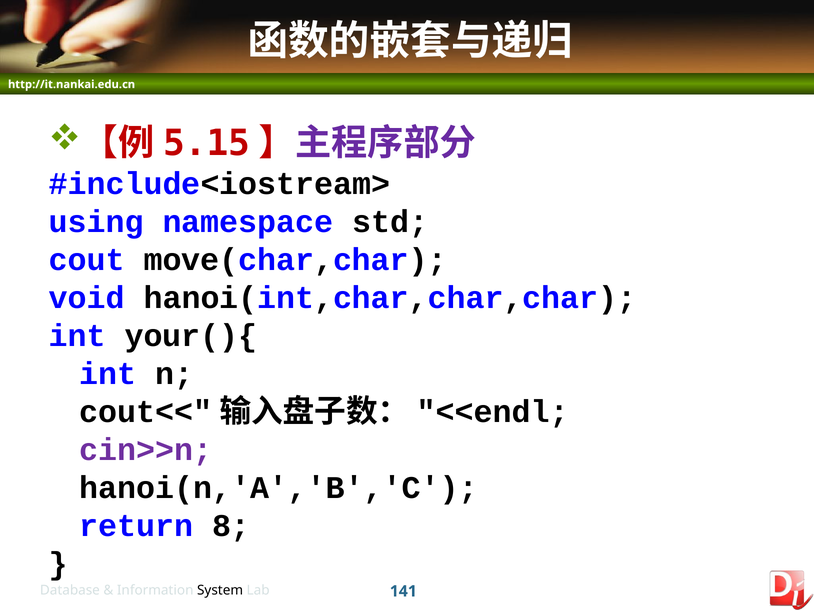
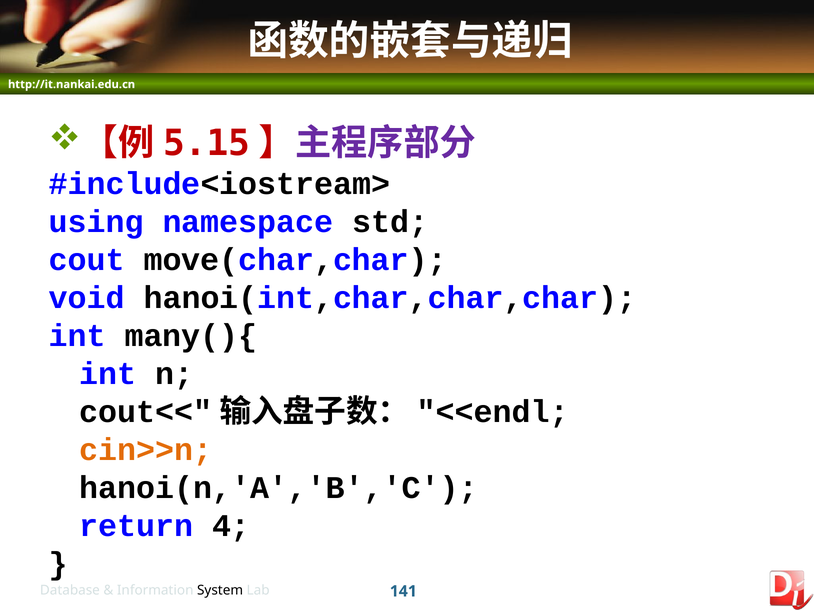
your(){: your(){ -> many(){
cin>>n colour: purple -> orange
8: 8 -> 4
